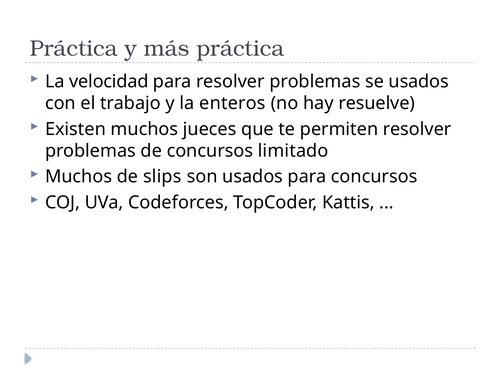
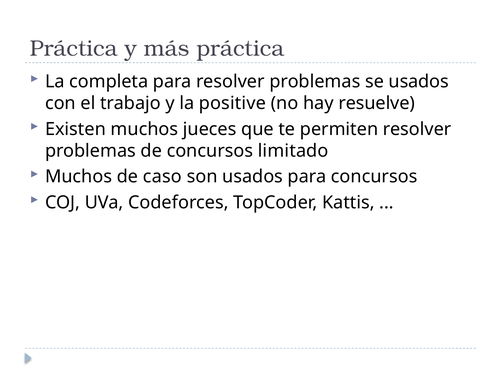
velocidad: velocidad -> completa
enteros: enteros -> positive
slips: slips -> caso
